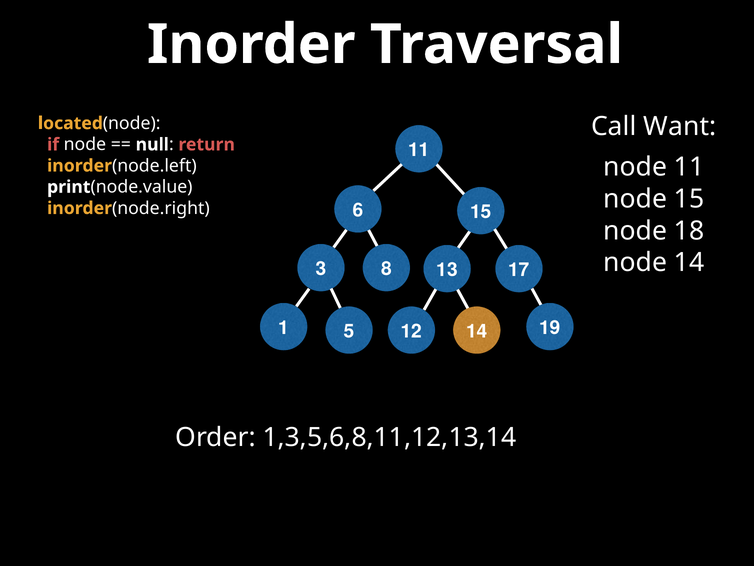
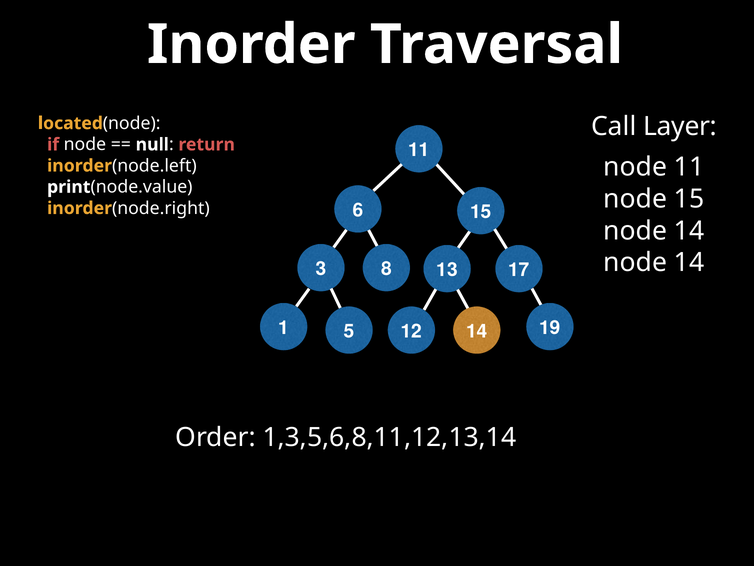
Want: Want -> Layer
18 at (689, 231): 18 -> 14
